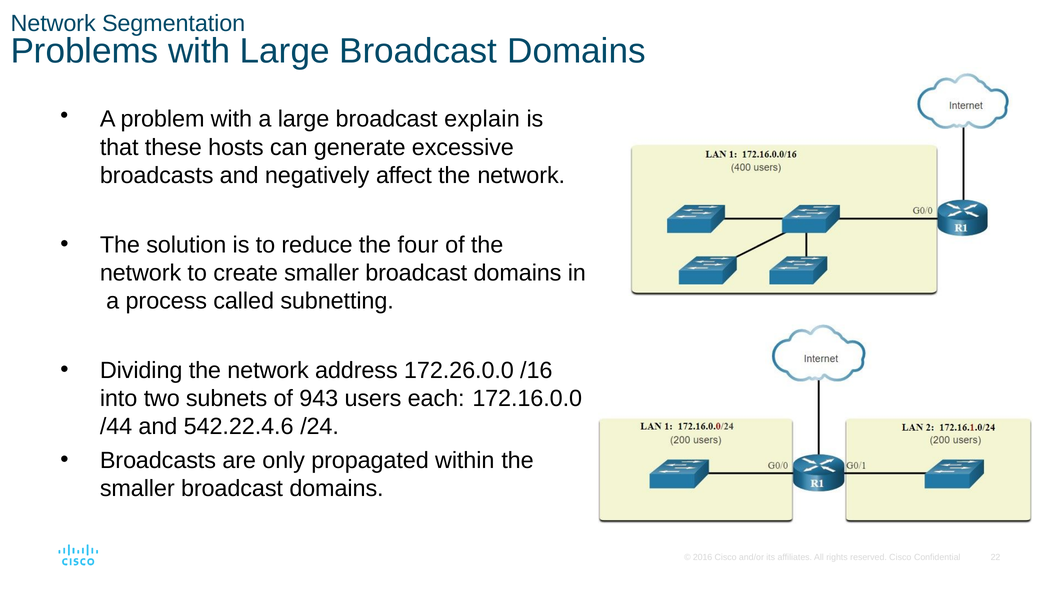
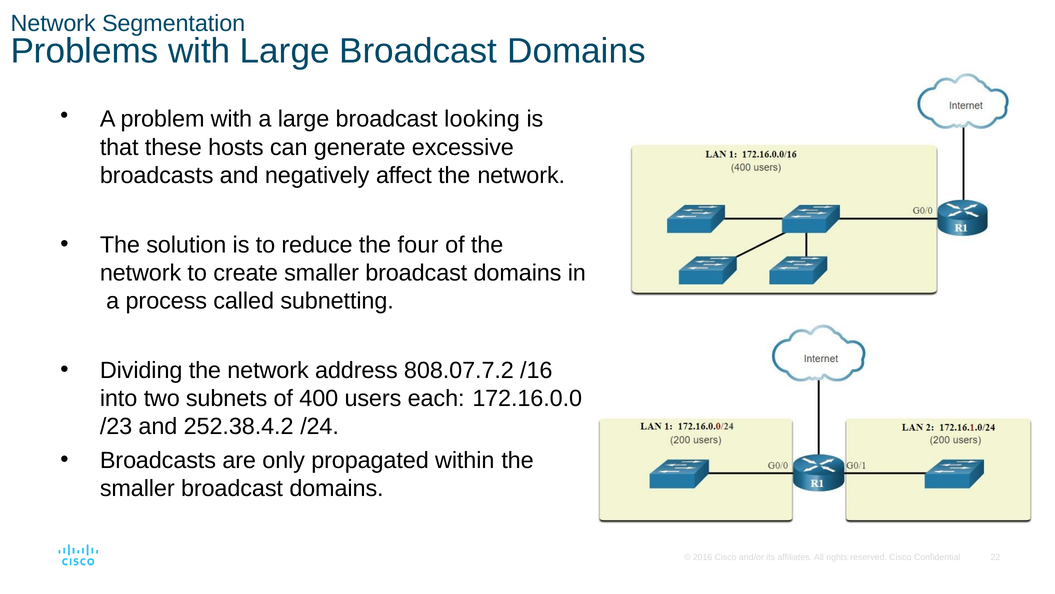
explain: explain -> looking
172.26.0.0: 172.26.0.0 -> 808.07.7.2
943: 943 -> 400
/44: /44 -> /23
542.22.4.6: 542.22.4.6 -> 252.38.4.2
